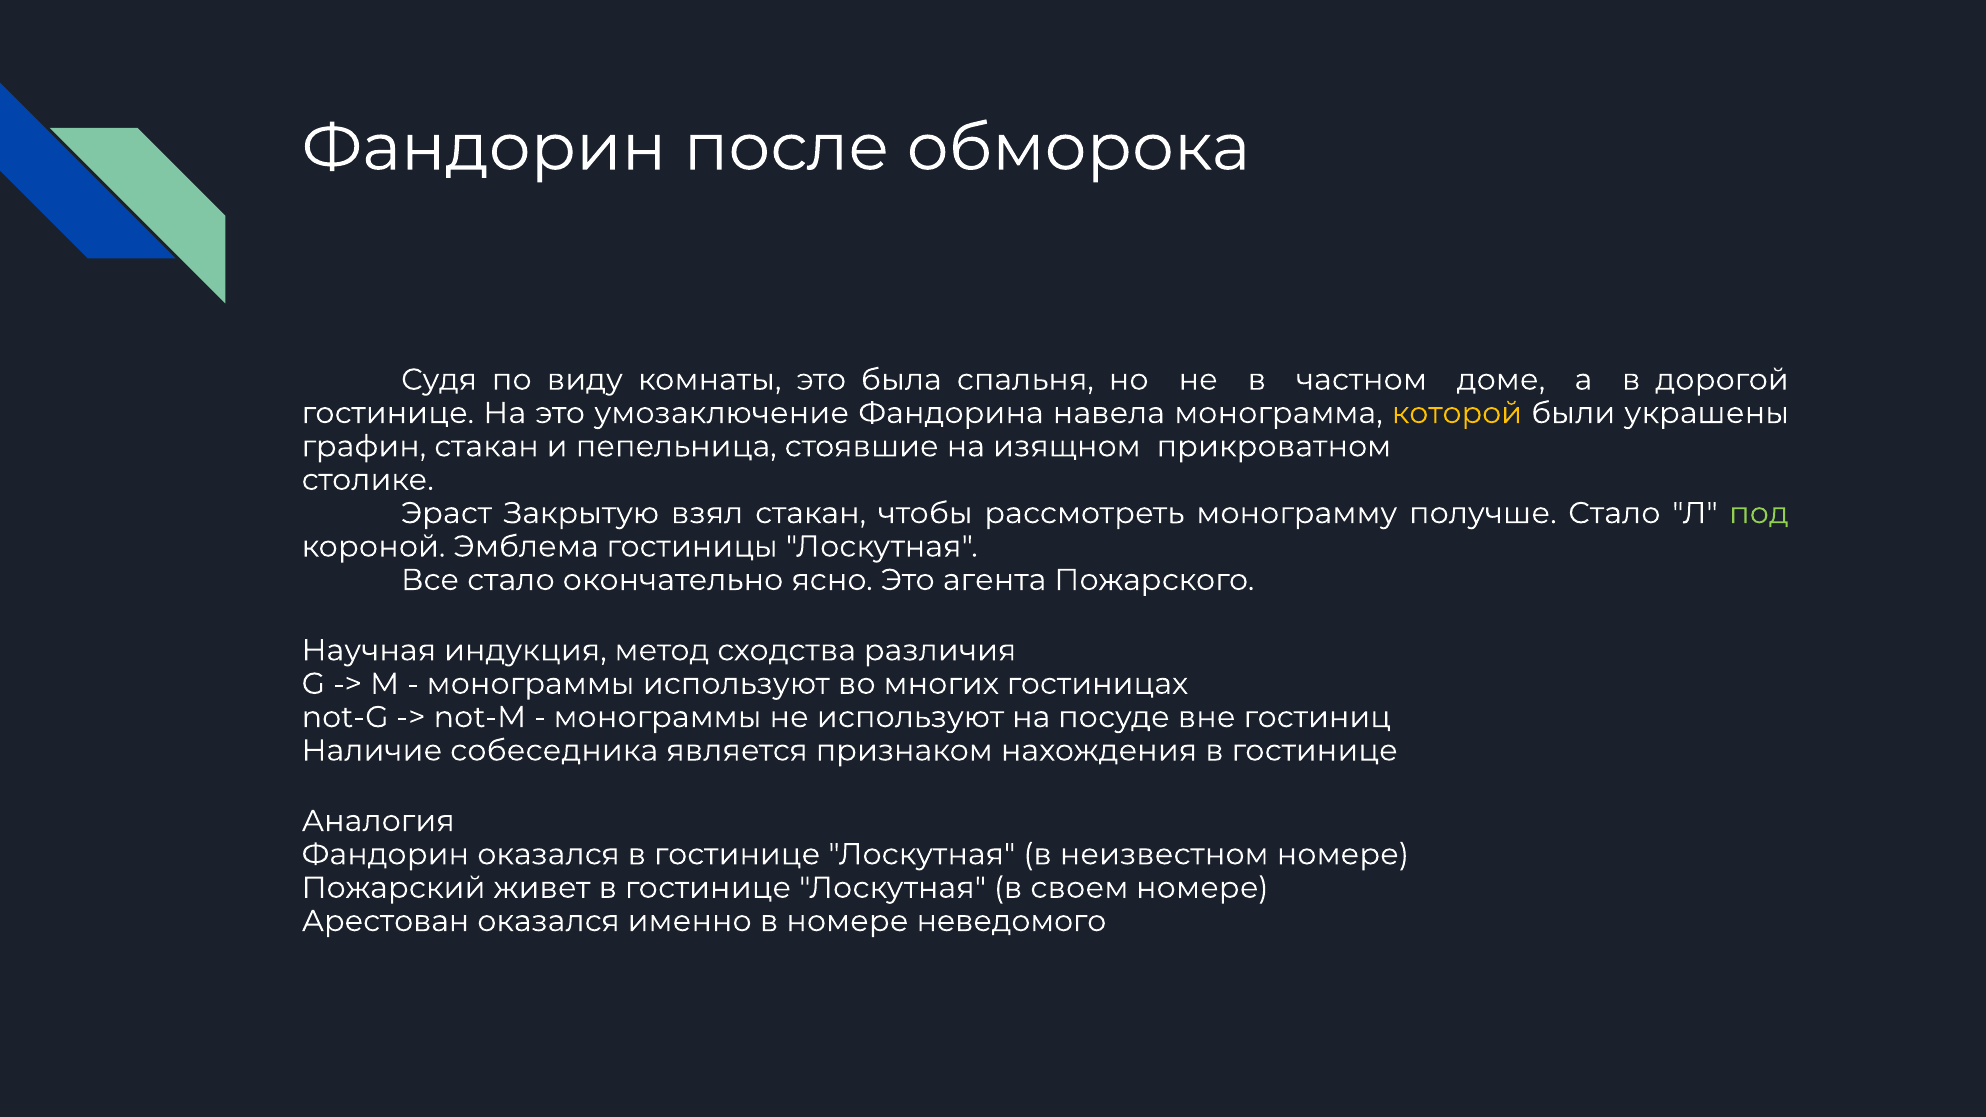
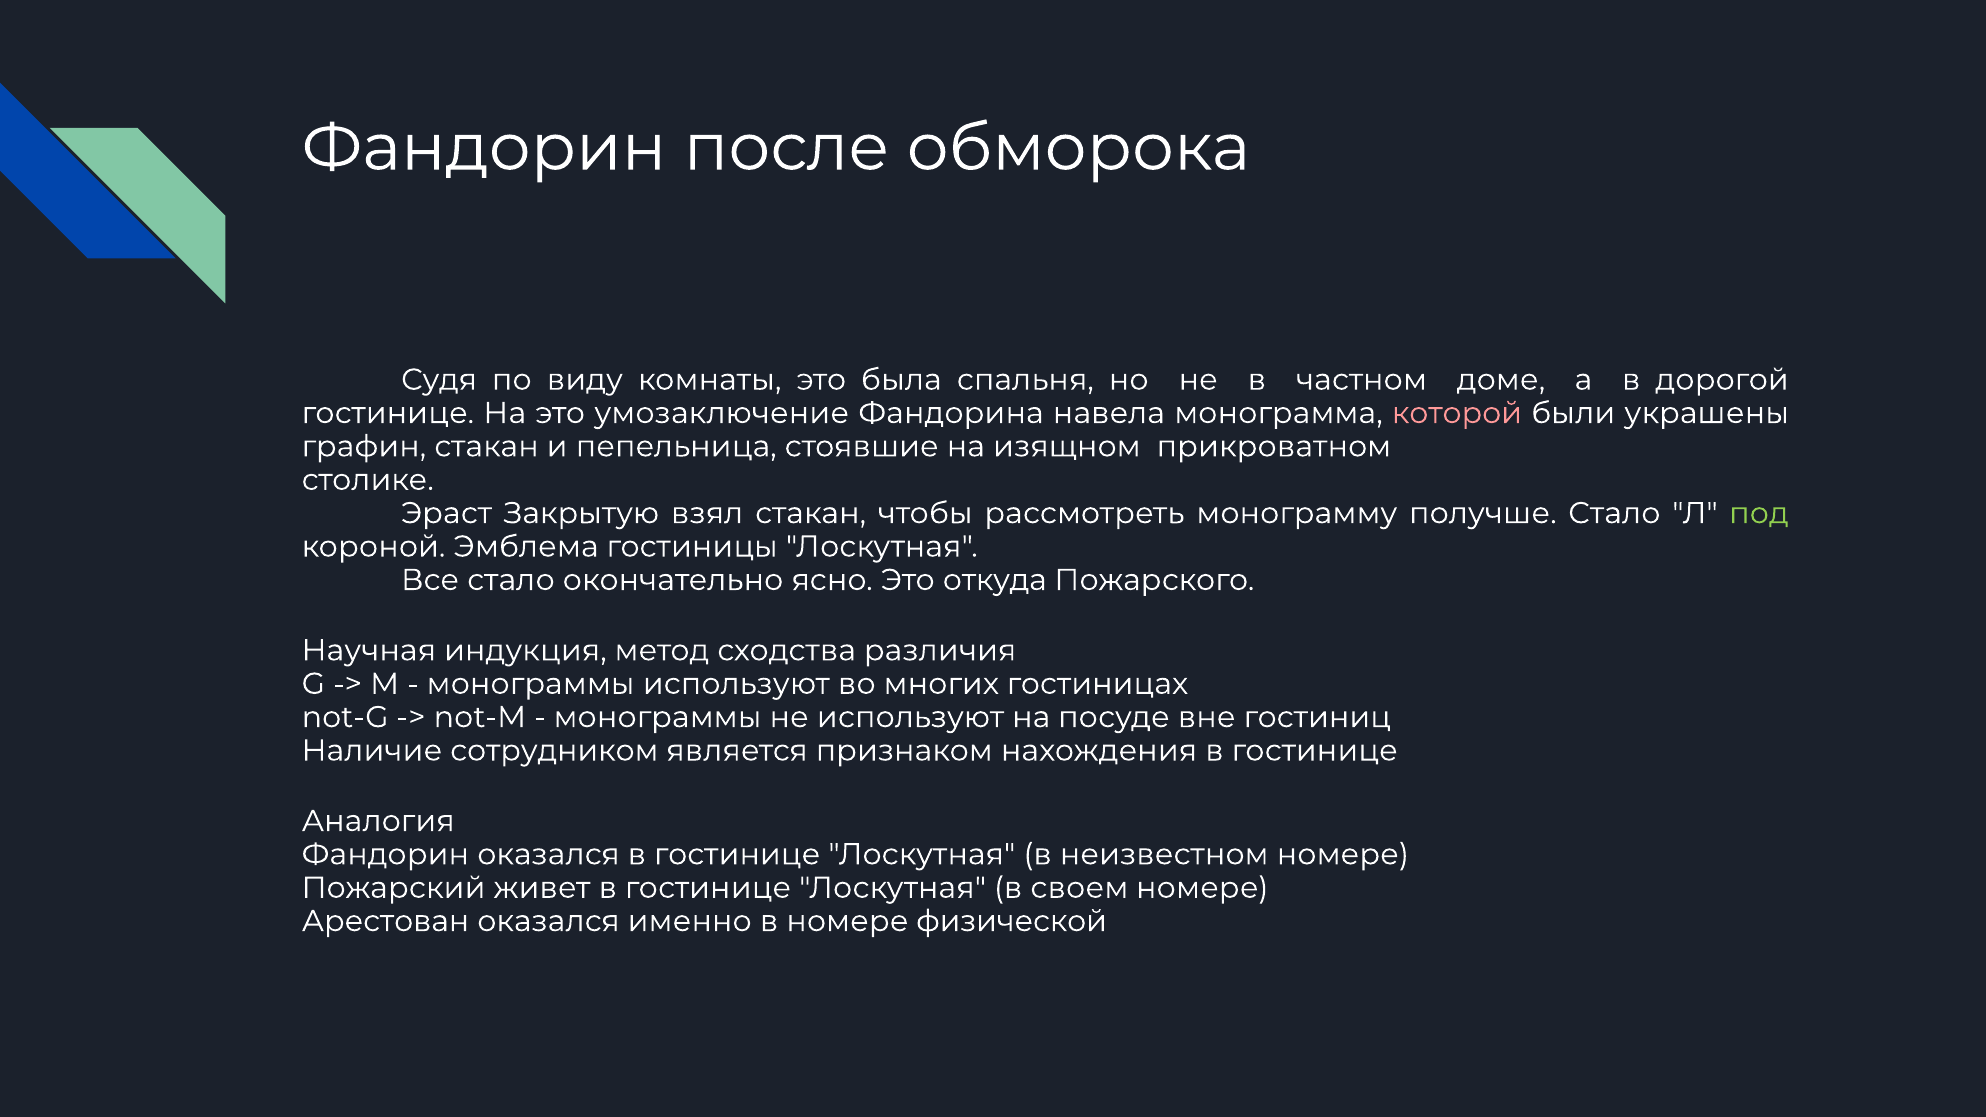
которой colour: yellow -> pink
агента: агента -> откуда
собеседника: собеседника -> сотрудником
неведомого: неведомого -> физической
